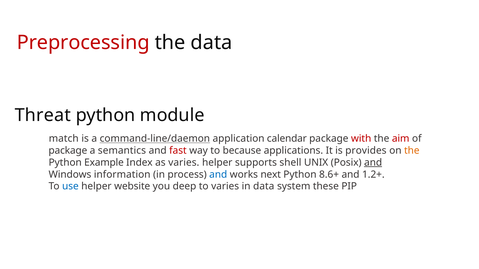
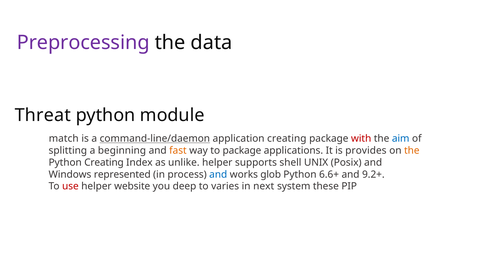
Preprocessing colour: red -> purple
application calendar: calendar -> creating
aim colour: red -> blue
package at (68, 151): package -> splitting
semantics: semantics -> beginning
fast colour: red -> orange
to because: because -> package
Python Example: Example -> Creating
as varies: varies -> unlike
and at (373, 163) underline: present -> none
information: information -> represented
next: next -> glob
8.6+: 8.6+ -> 6.6+
1.2+: 1.2+ -> 9.2+
use colour: blue -> red
in data: data -> next
